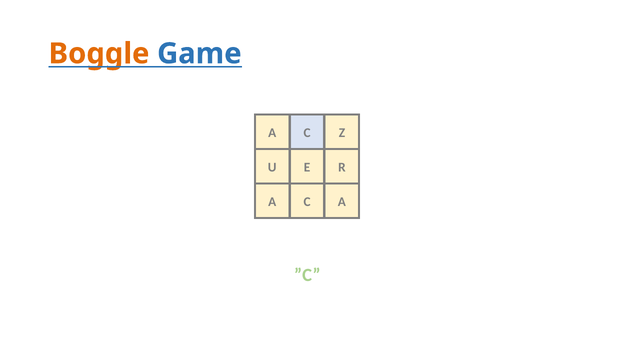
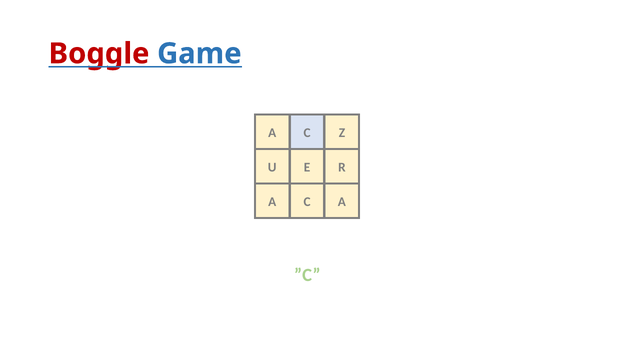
Boggle colour: orange -> red
